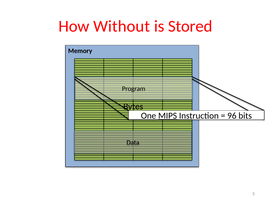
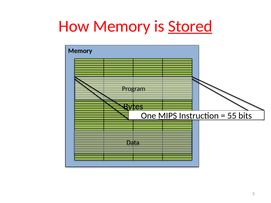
How Without: Without -> Memory
Stored underline: none -> present
96: 96 -> 55
